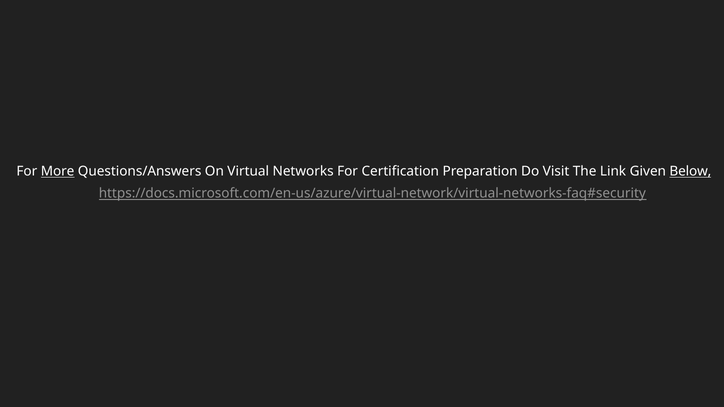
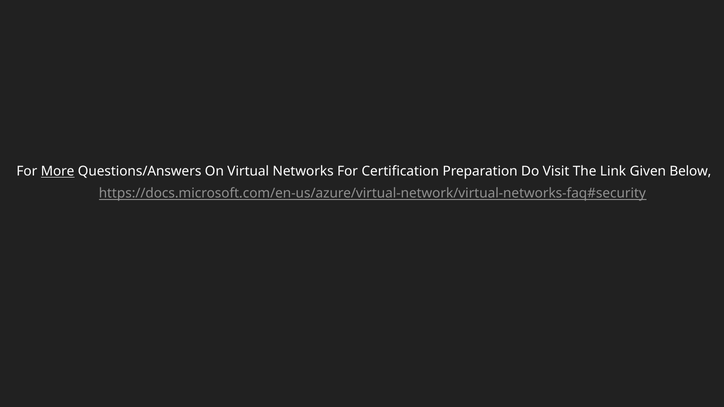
Below underline: present -> none
